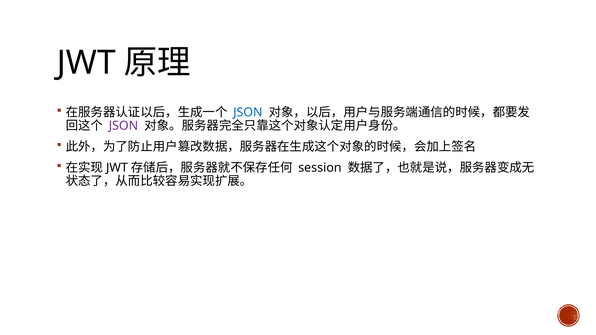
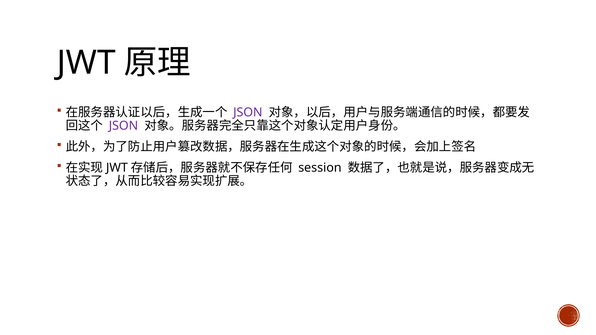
JSON at (248, 113) colour: blue -> purple
